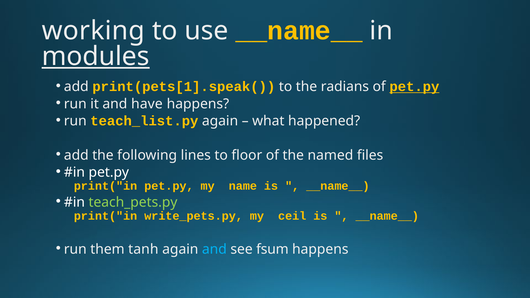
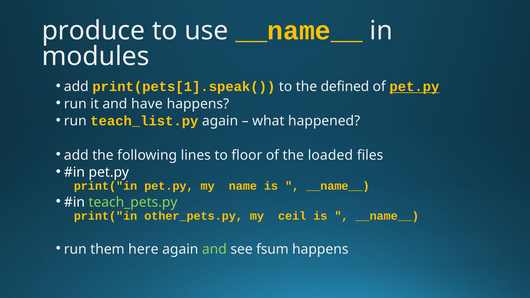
working: working -> produce
modules underline: present -> none
radians: radians -> defined
named: named -> loaded
write_pets.py: write_pets.py -> other_pets.py
tanh: tanh -> here
and at (214, 249) colour: light blue -> light green
